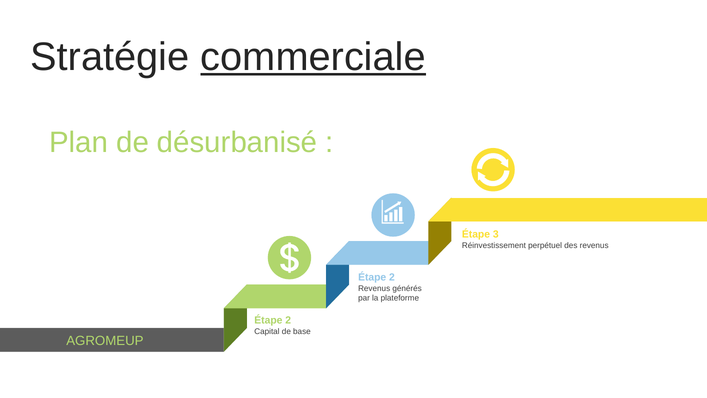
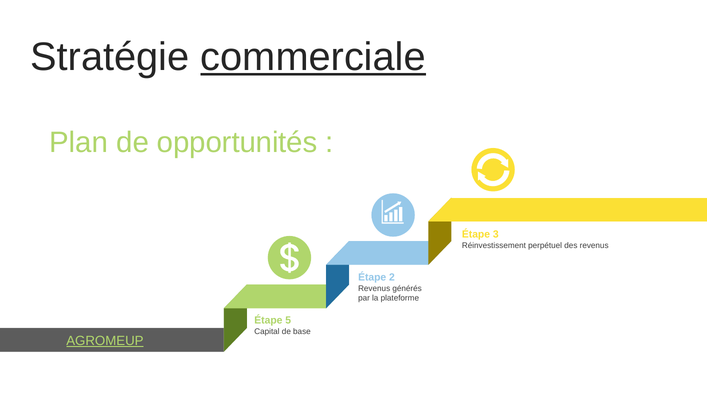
désurbanisé: désurbanisé -> opportunités
2 at (288, 320): 2 -> 5
AGROMEUP underline: none -> present
